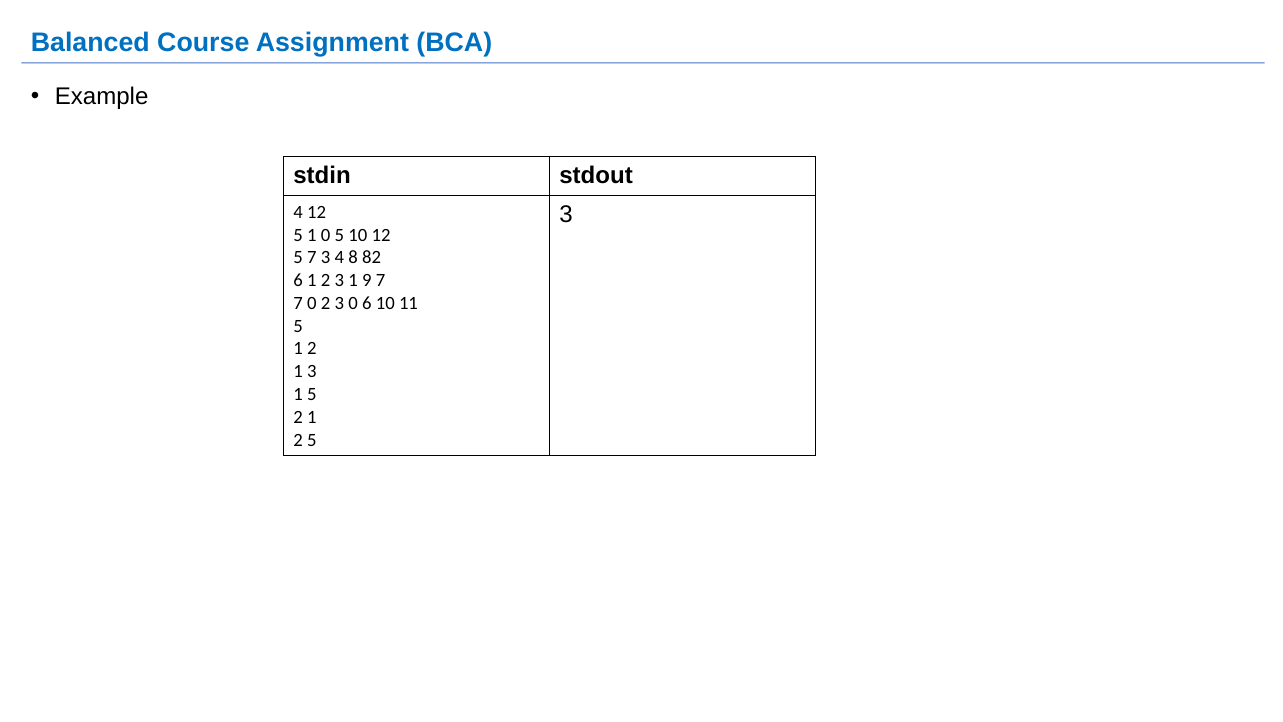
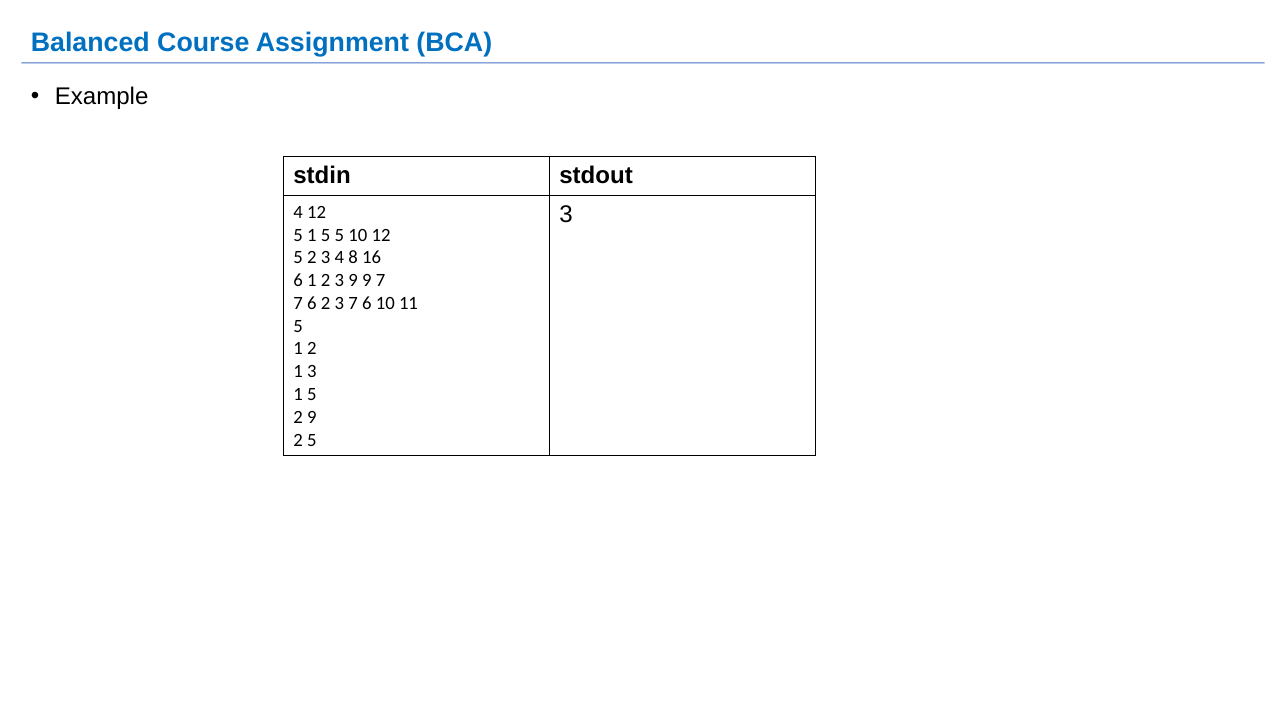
5 1 0: 0 -> 5
7 at (312, 257): 7 -> 2
82: 82 -> 16
2 3 1: 1 -> 9
0 at (312, 303): 0 -> 6
3 0: 0 -> 7
1 at (312, 417): 1 -> 9
